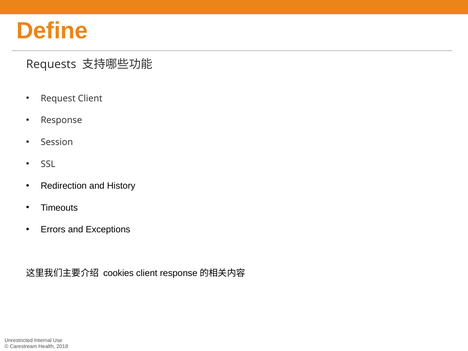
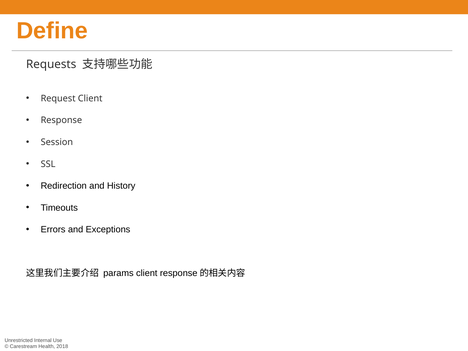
cookies: cookies -> params
